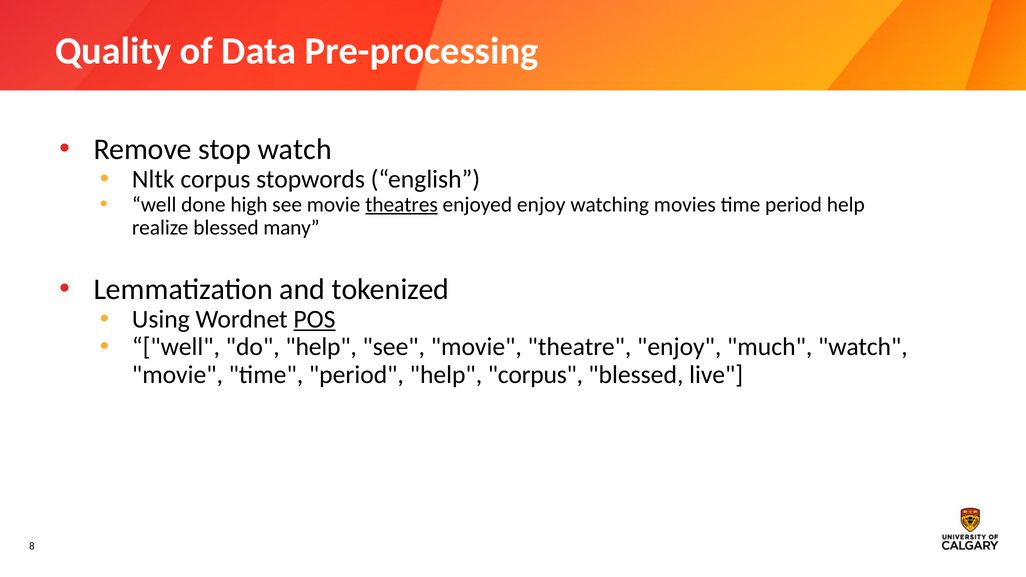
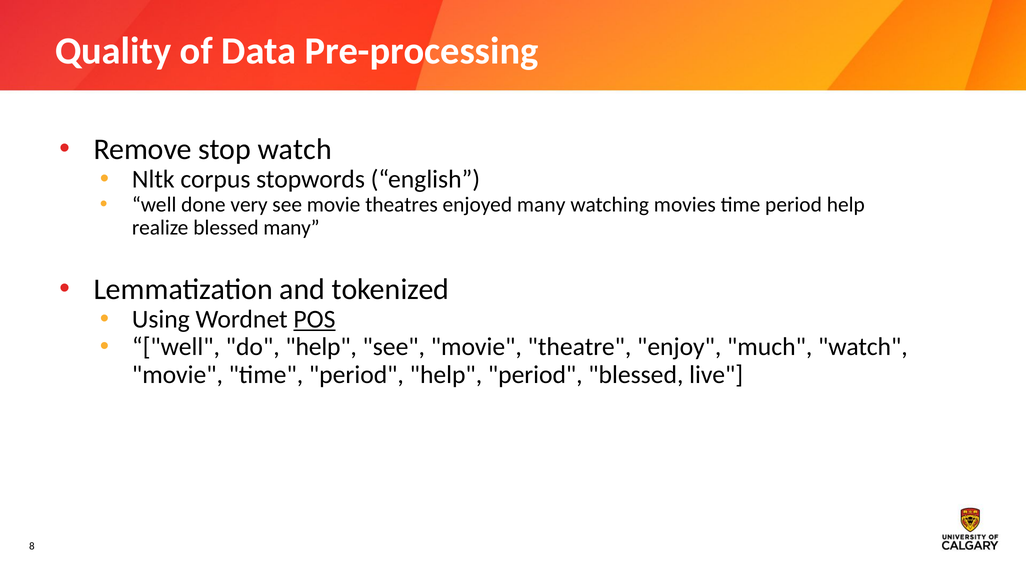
high: high -> very
theatres underline: present -> none
enjoyed enjoy: enjoy -> many
help corpus: corpus -> period
